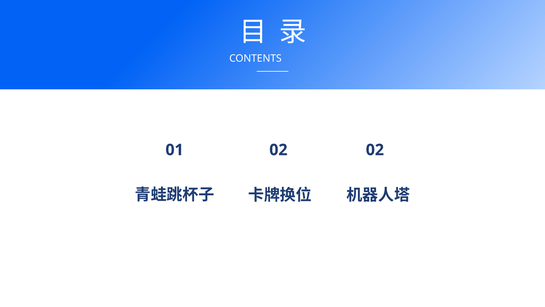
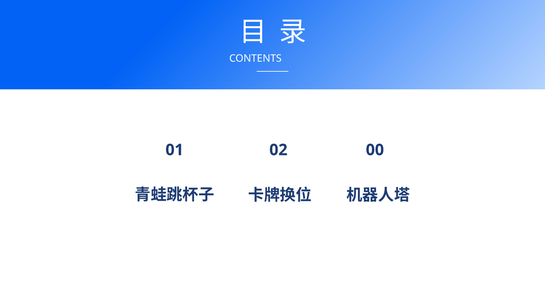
02 02: 02 -> 00
